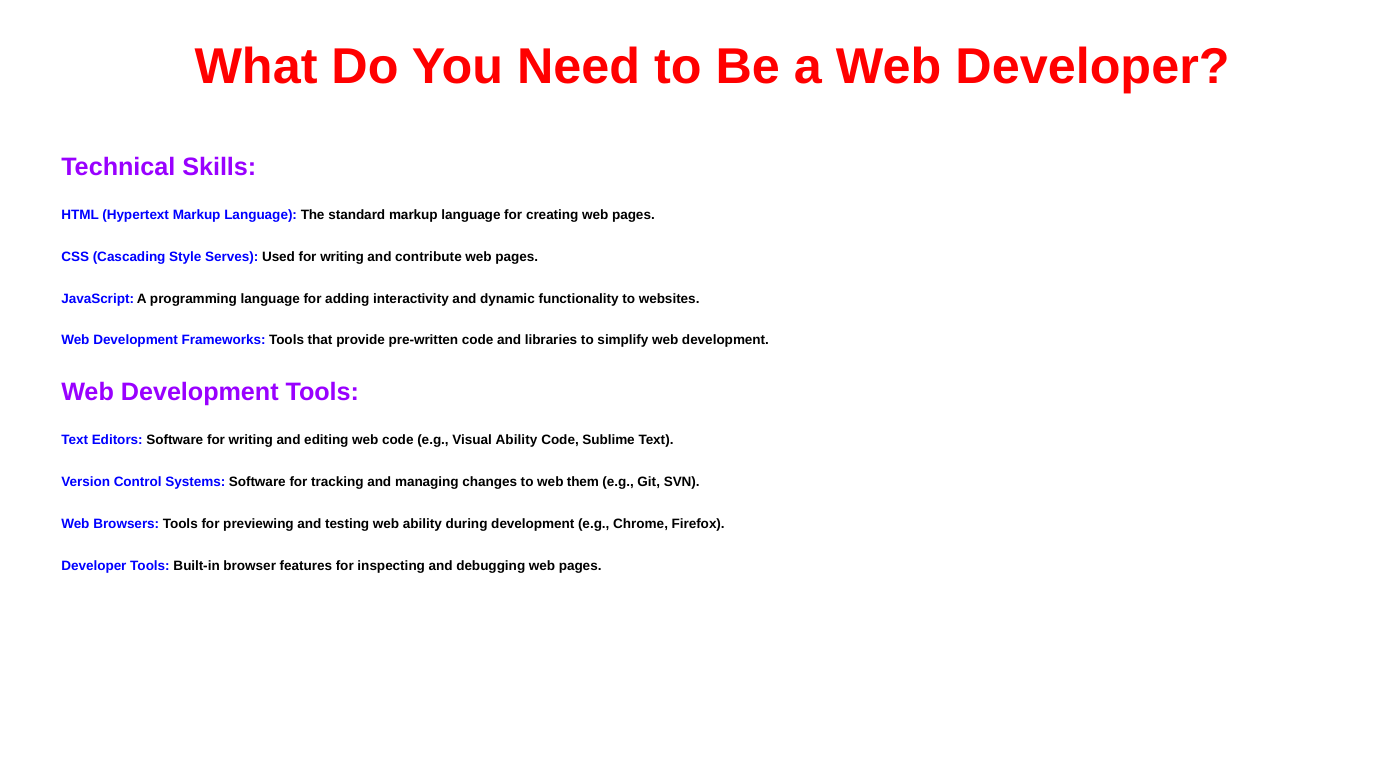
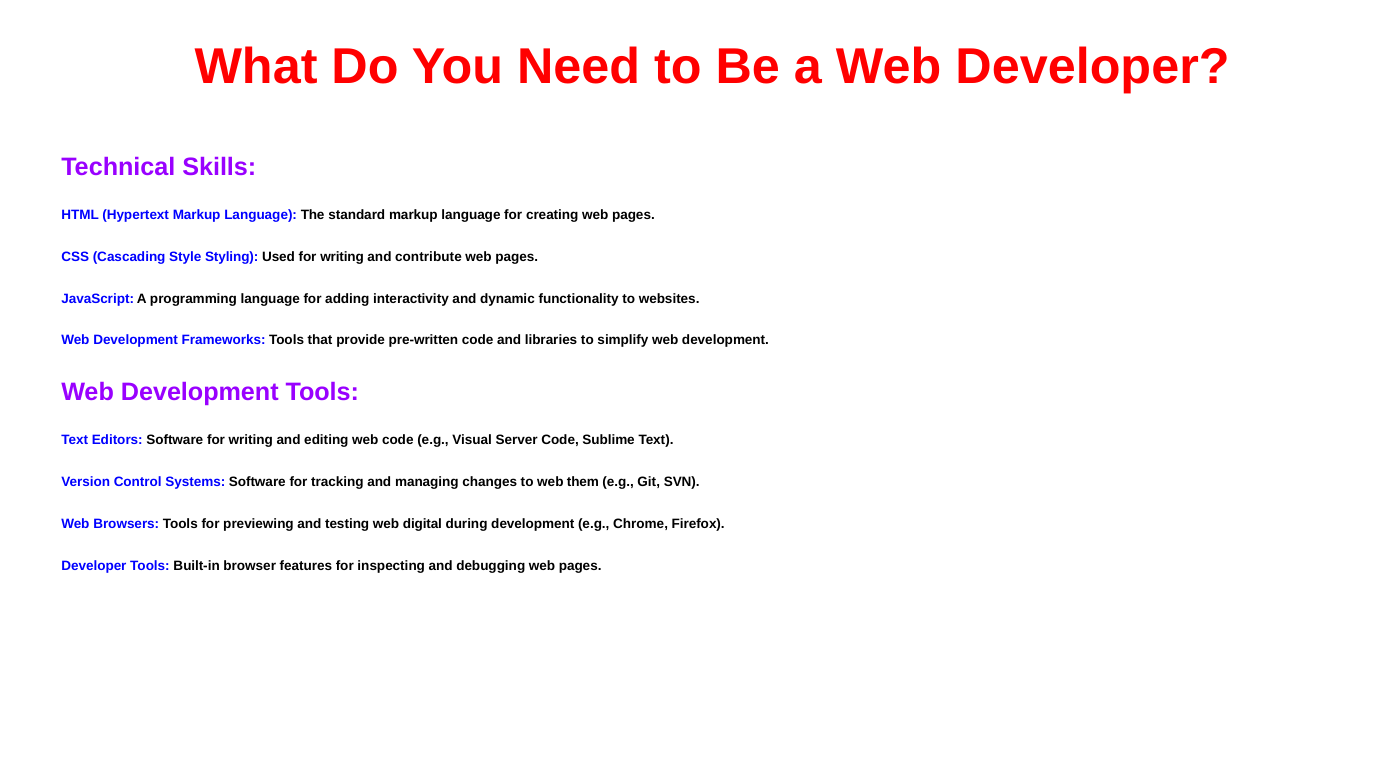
Serves: Serves -> Styling
Visual Ability: Ability -> Server
web ability: ability -> digital
